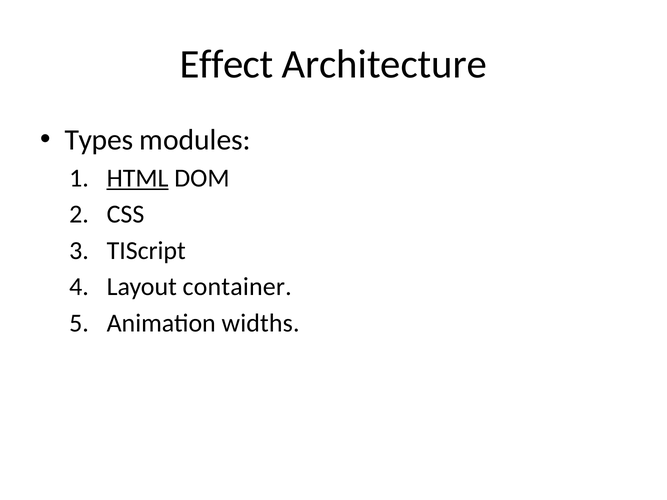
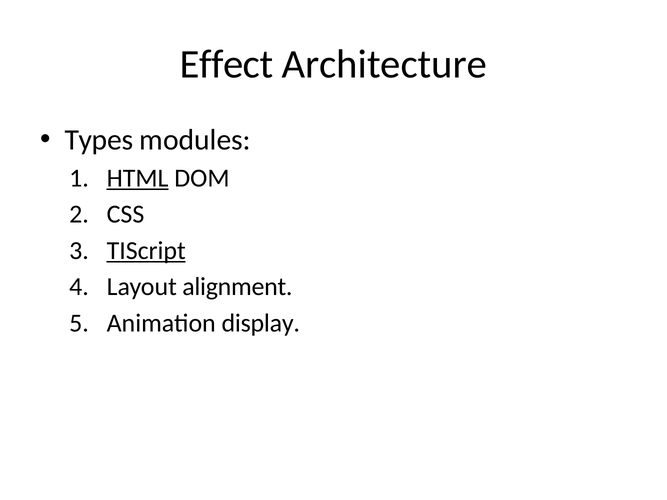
TIScript underline: none -> present
container: container -> alignment
widths: widths -> display
